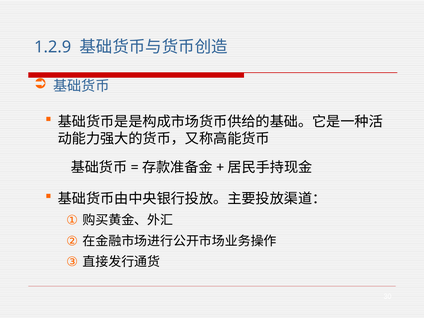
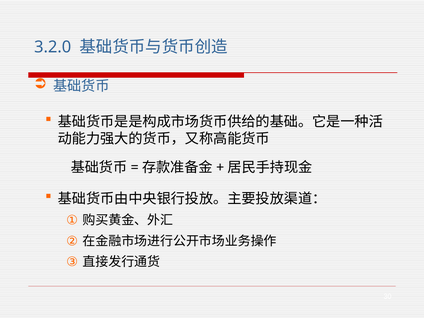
1.2.9: 1.2.9 -> 3.2.0
